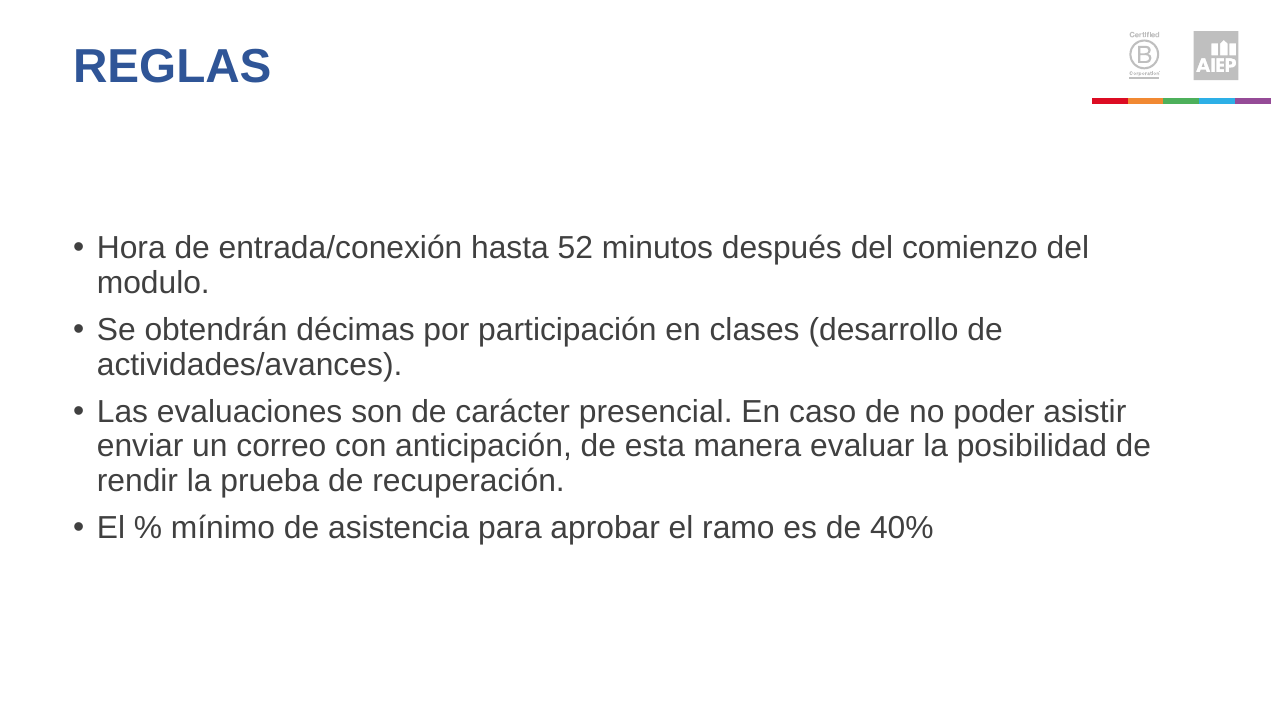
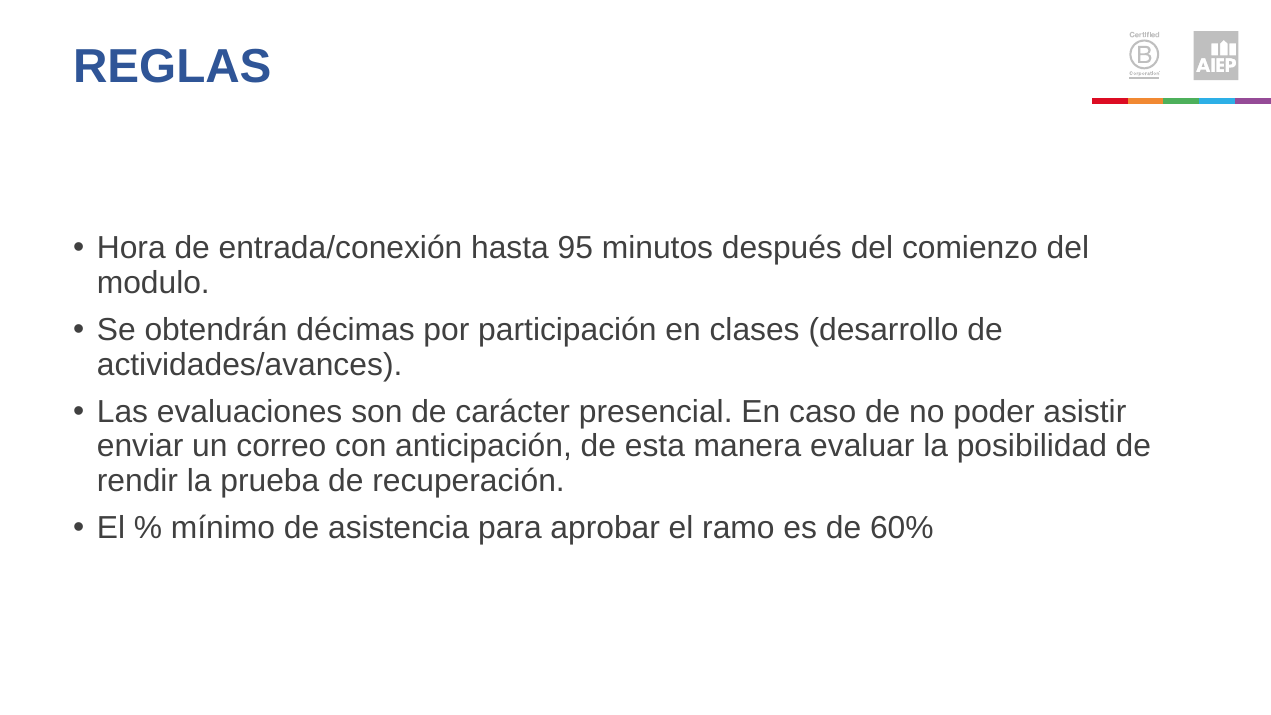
52: 52 -> 95
40%: 40% -> 60%
